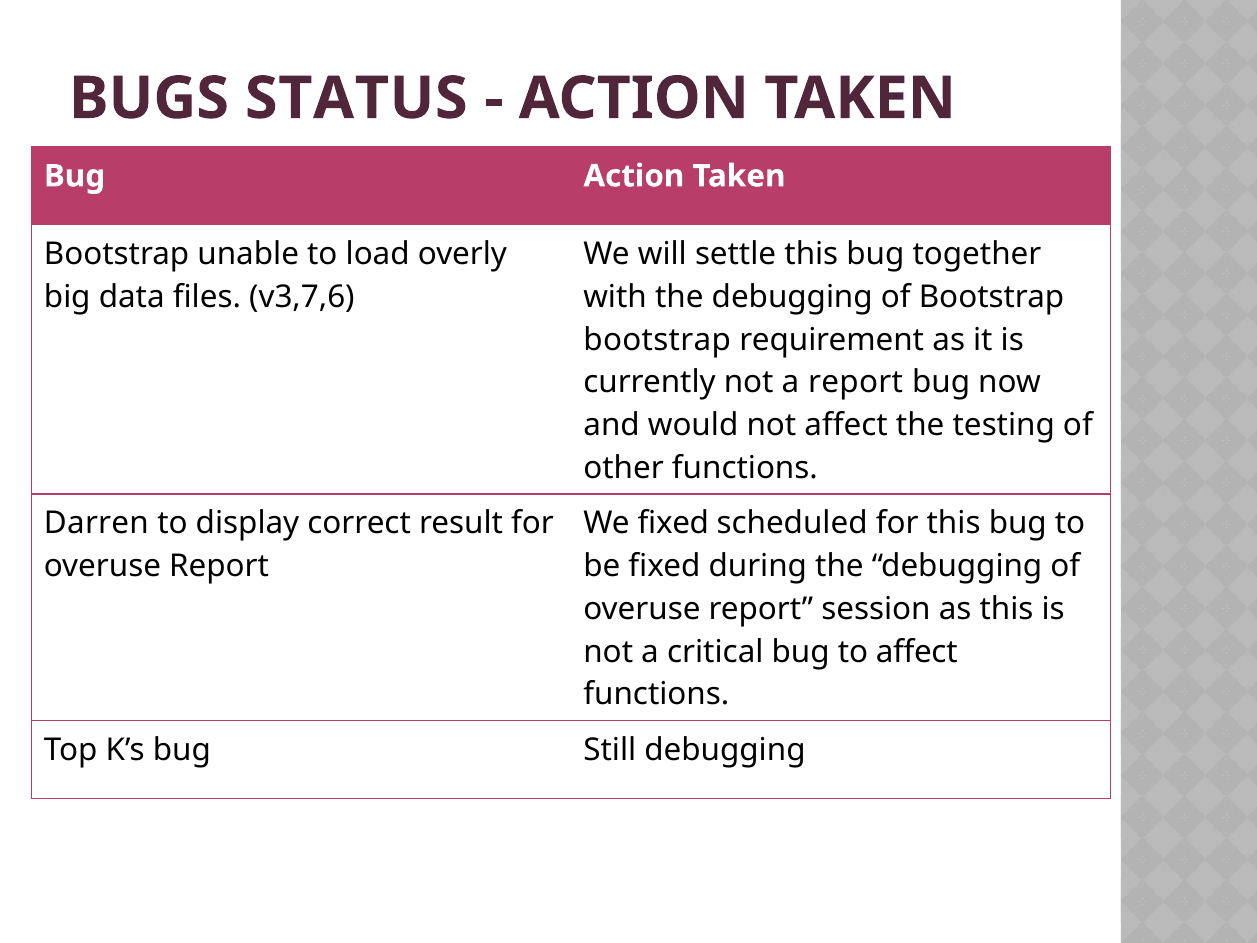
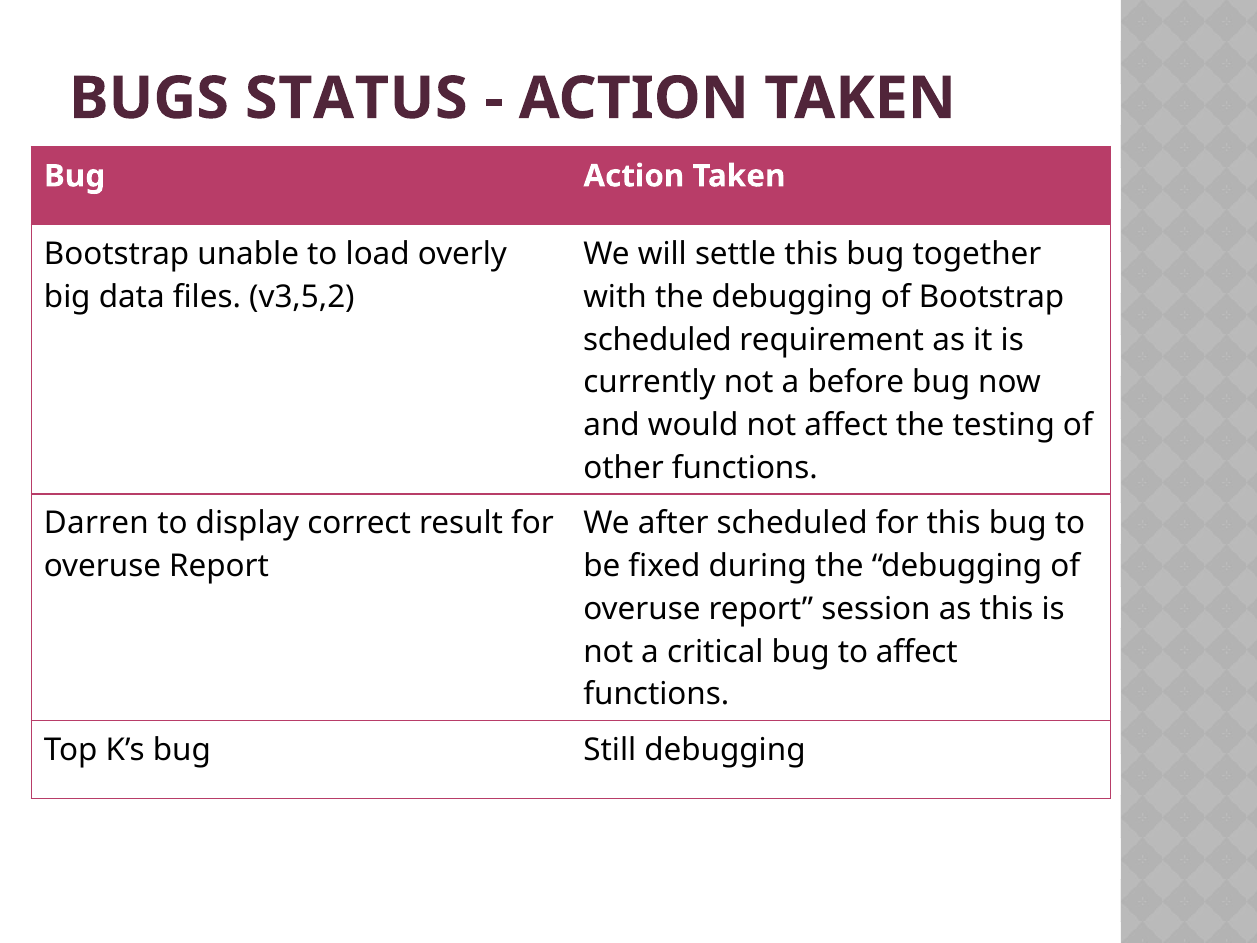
v3,7,6: v3,7,6 -> v3,5,2
bootstrap at (657, 340): bootstrap -> scheduled
a report: report -> before
We fixed: fixed -> after
